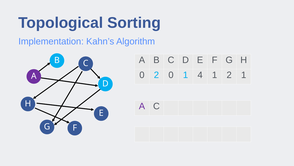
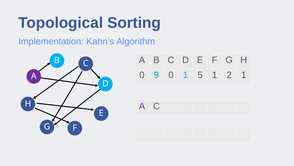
0 2: 2 -> 9
4: 4 -> 5
